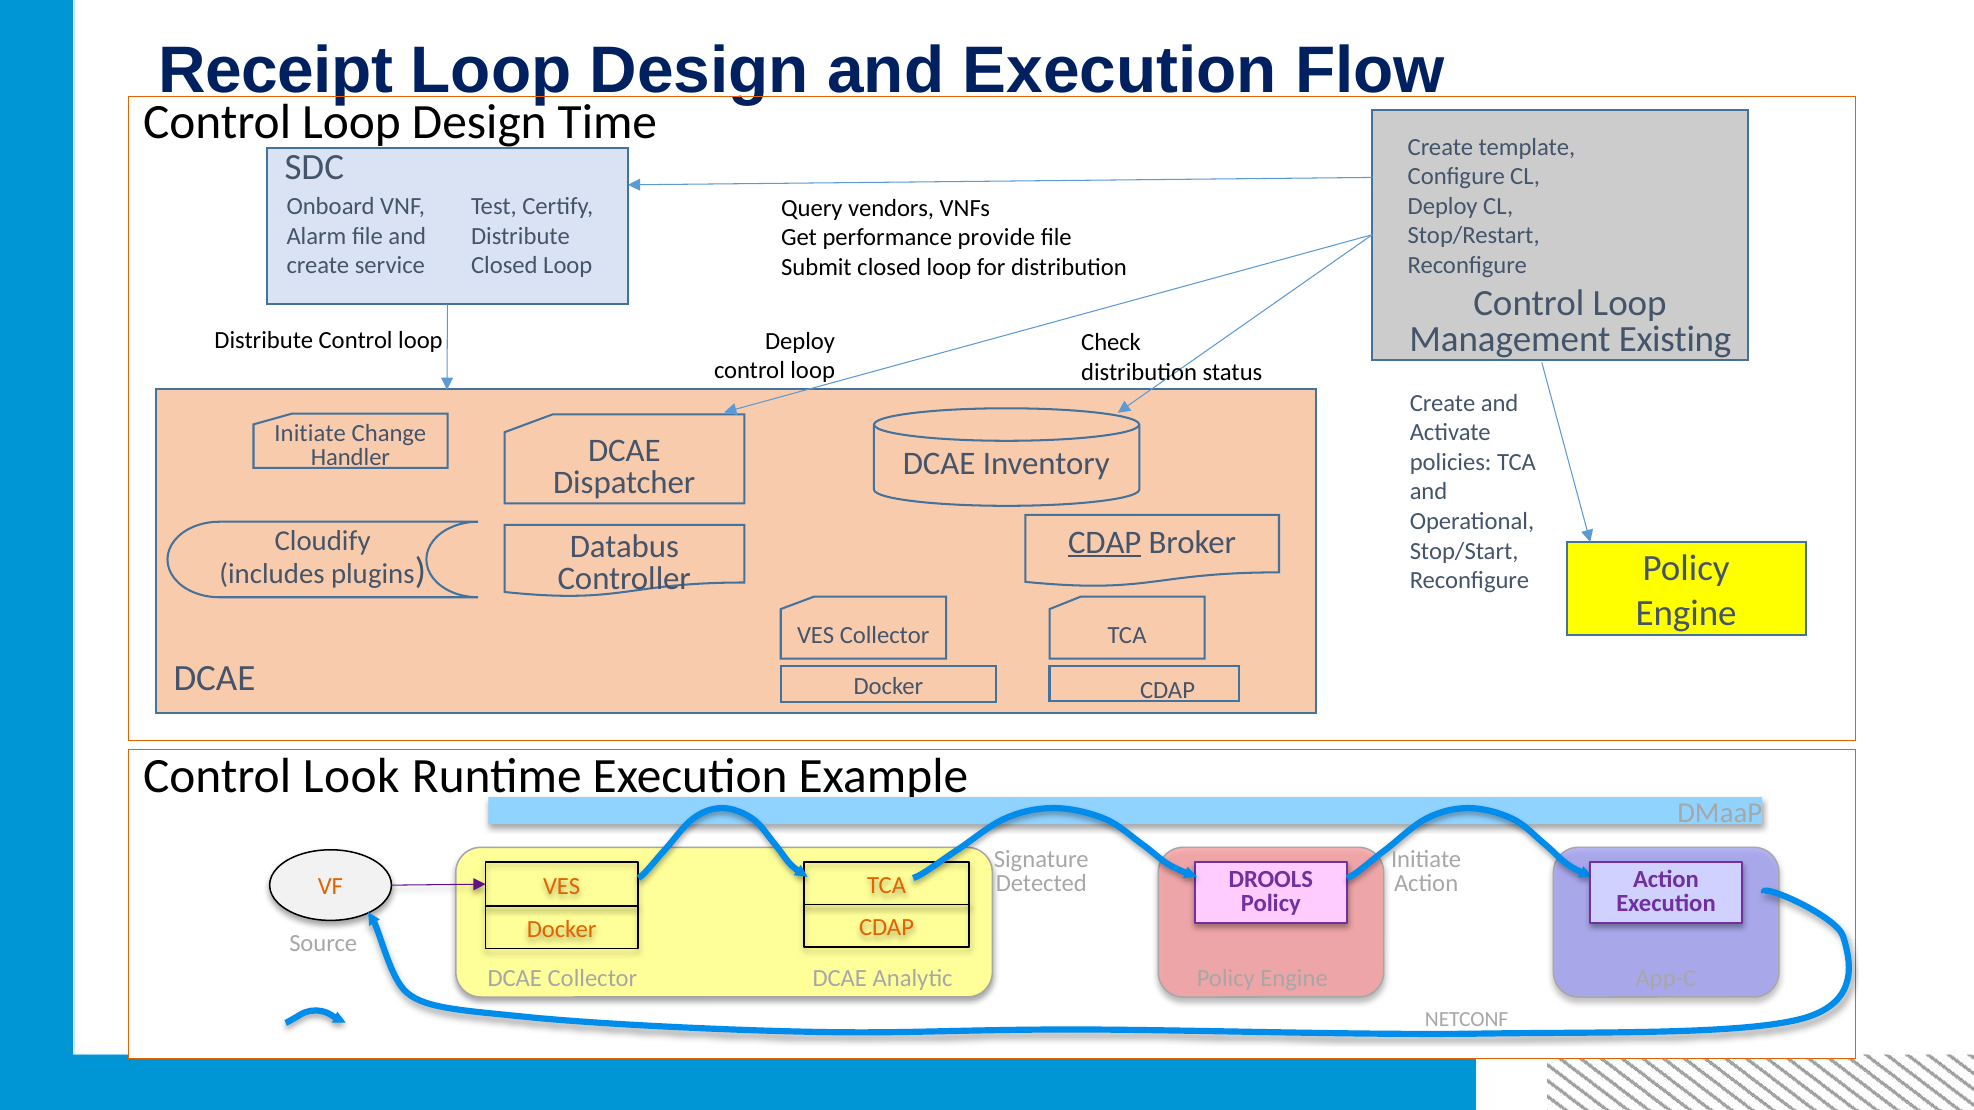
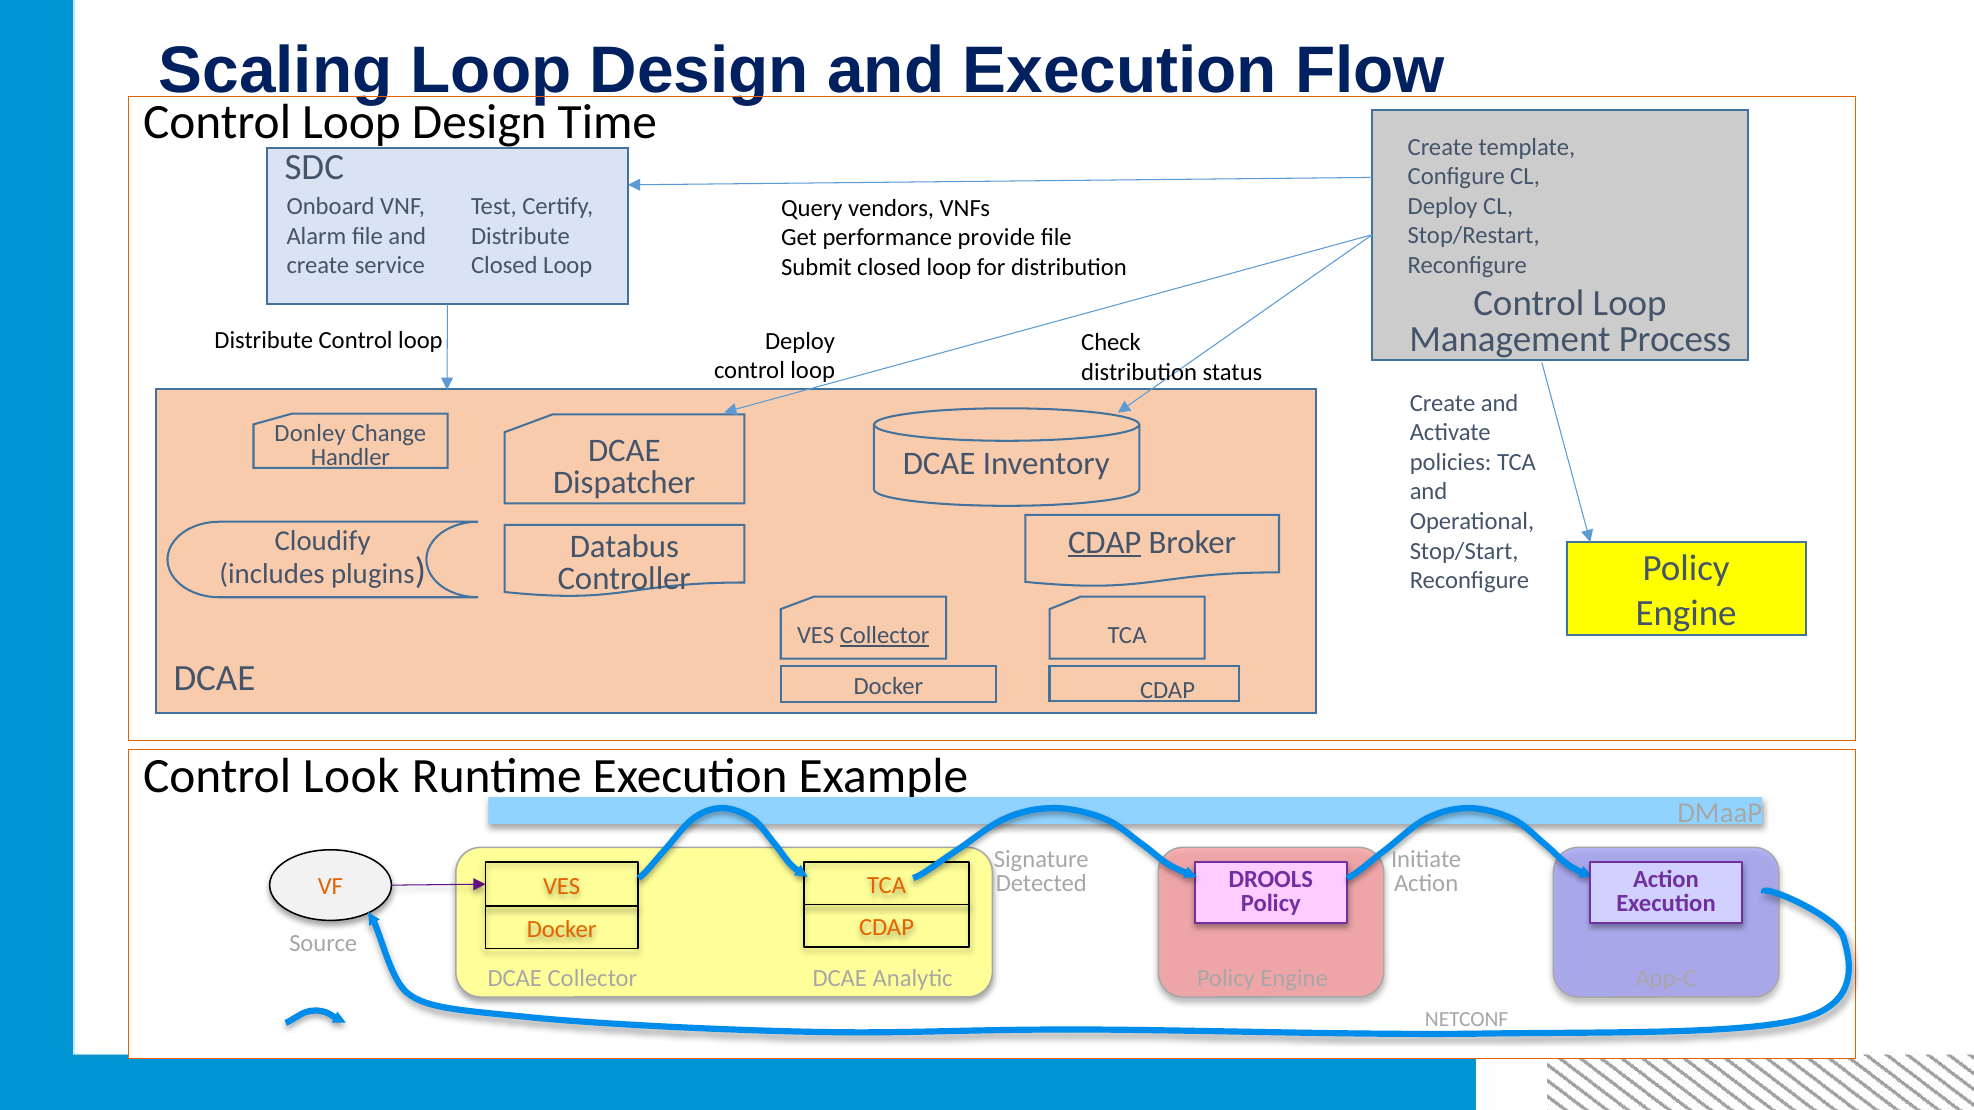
Receipt: Receipt -> Scaling
Existing: Existing -> Process
Initiate at (310, 433): Initiate -> Donley
Collector at (885, 636) underline: none -> present
